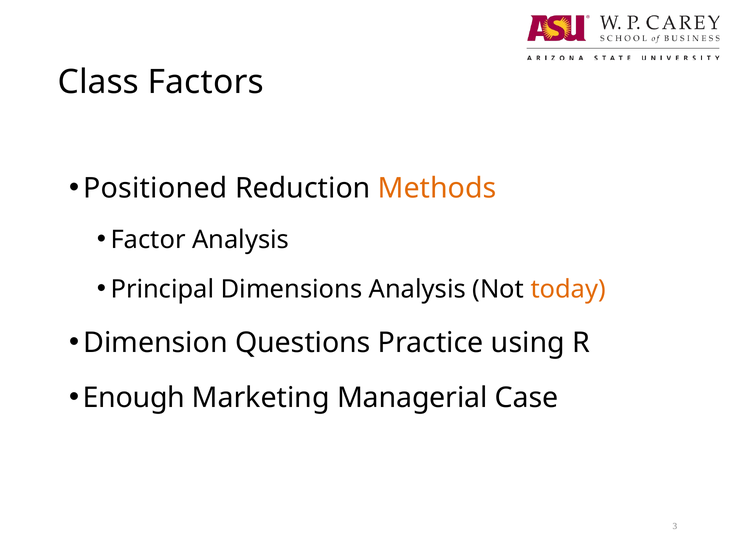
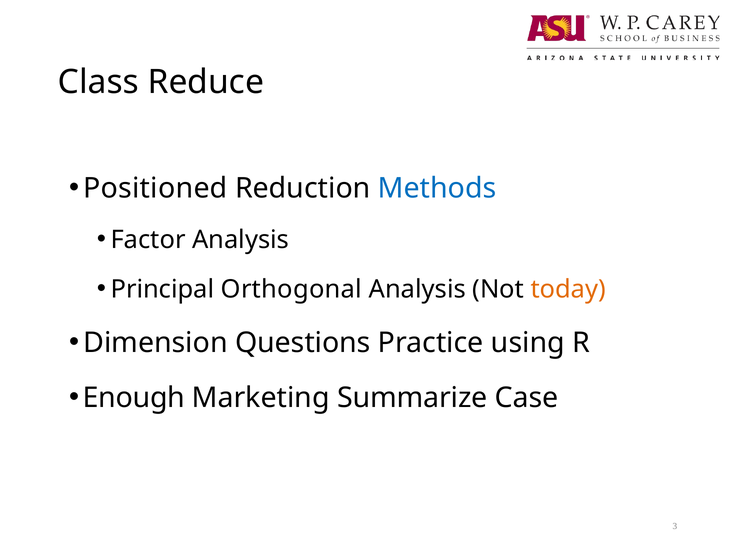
Factors: Factors -> Reduce
Methods colour: orange -> blue
Dimensions: Dimensions -> Orthogonal
Managerial: Managerial -> Summarize
